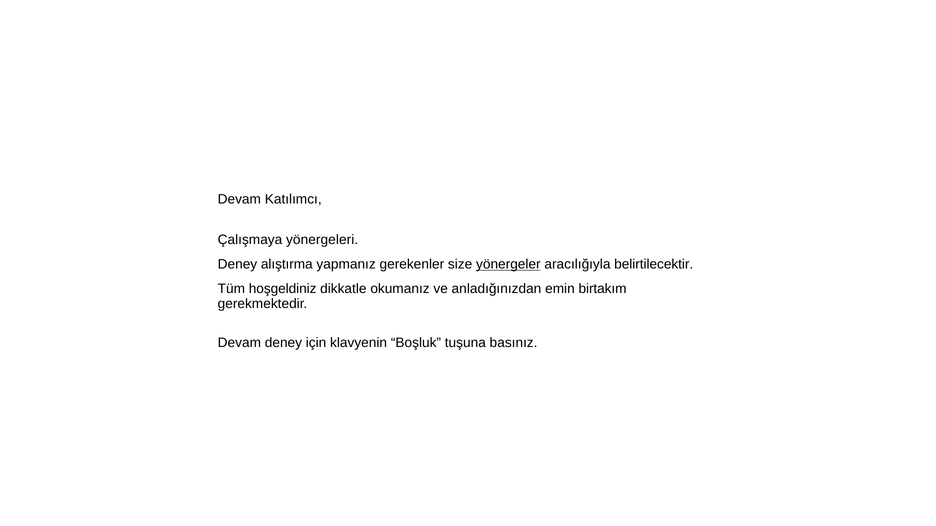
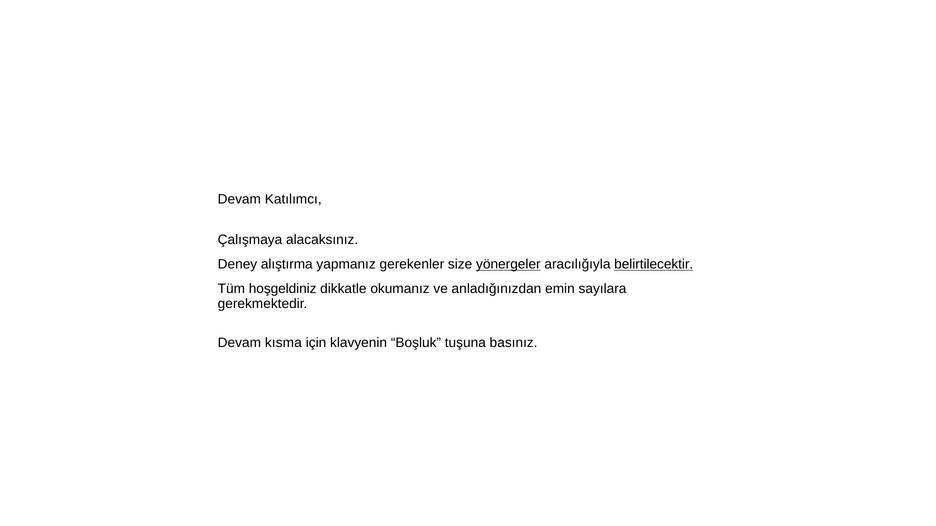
yönergeleri: yönergeleri -> alacaksınız
belirtilecektir underline: none -> present
birtakım: birtakım -> sayılara
Devam deney: deney -> kısma
